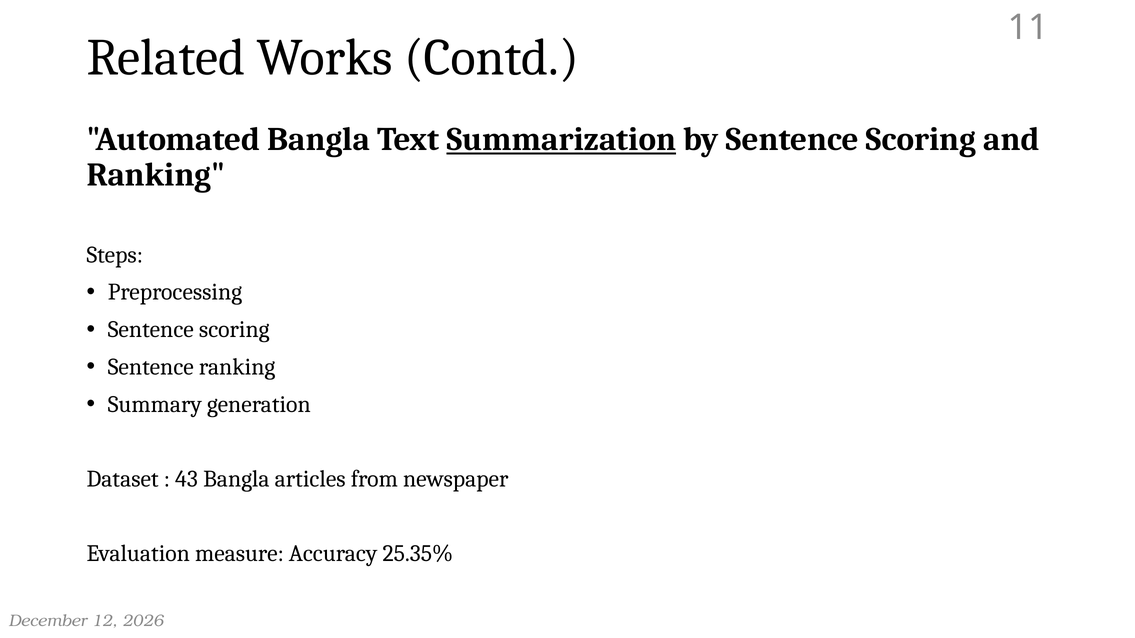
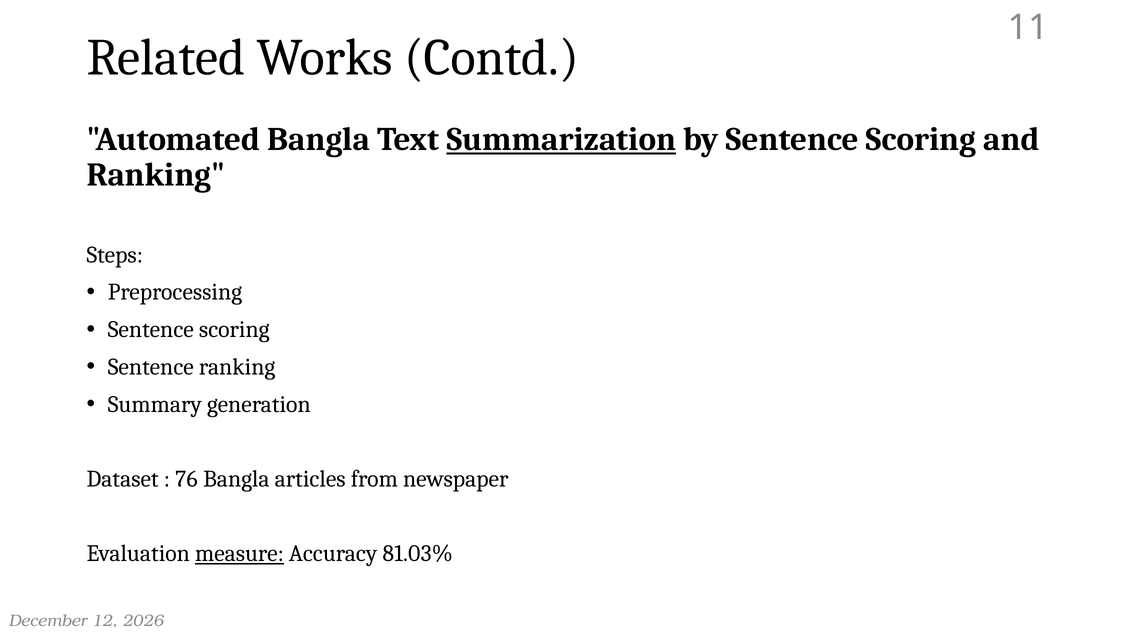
43: 43 -> 76
measure underline: none -> present
25.35%: 25.35% -> 81.03%
